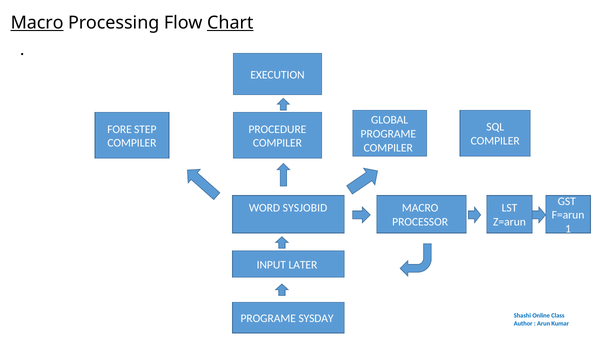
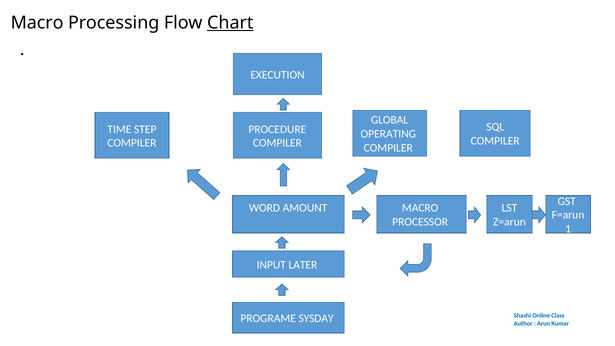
Macro at (37, 23) underline: present -> none
FORE: FORE -> TIME
PROGRAME at (388, 134): PROGRAME -> OPERATING
SYSJOBID: SYSJOBID -> AMOUNT
